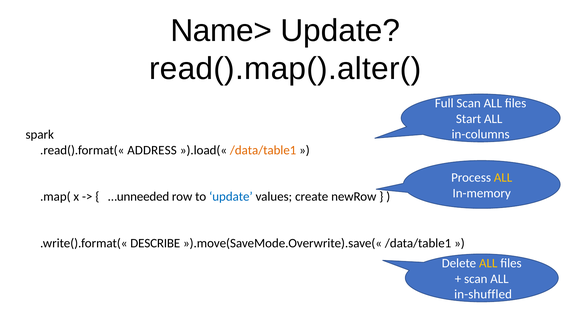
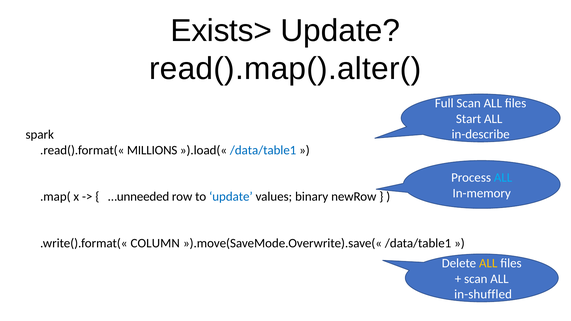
Name>: Name> -> Exists>
in-columns: in-columns -> in-describe
ADDRESS: ADDRESS -> MILLIONS
/data/table1 at (263, 150) colour: orange -> blue
ALL at (503, 178) colour: yellow -> light blue
create: create -> binary
DESCRIBE: DESCRIBE -> COLUMN
